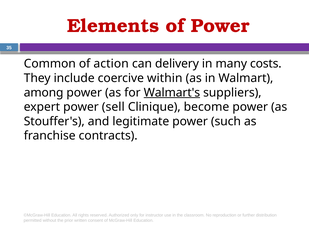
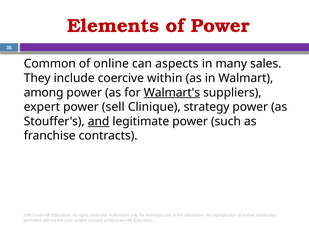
action: action -> online
delivery: delivery -> aspects
costs: costs -> sales
become: become -> strategy
and underline: none -> present
